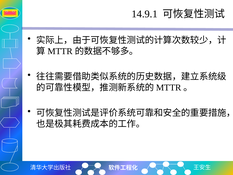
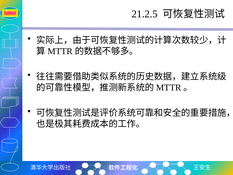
14.9.1: 14.9.1 -> 21.2.5
